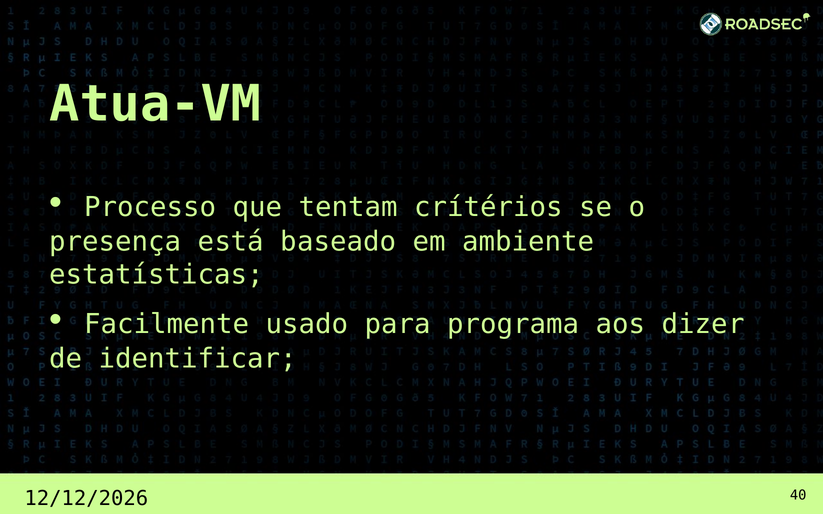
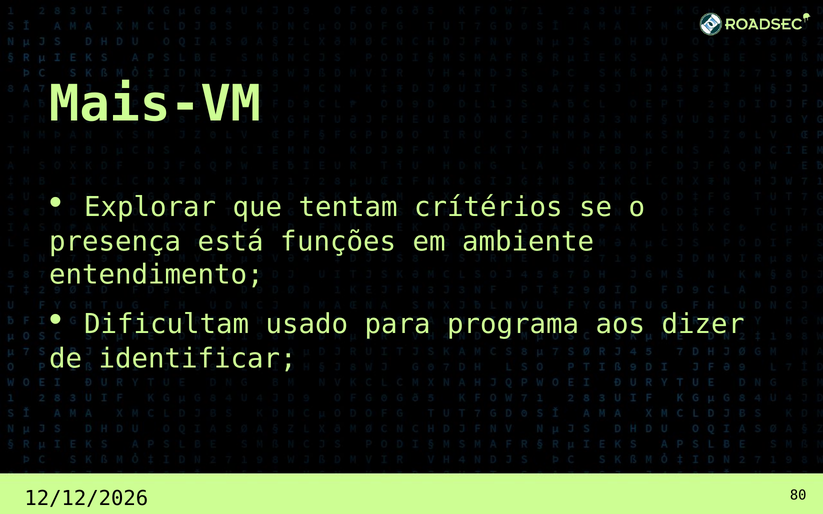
Atua-VM: Atua-VM -> Mais-VM
Processo: Processo -> Explorar
baseado: baseado -> funções
estatísticas: estatísticas -> entendimento
Facilmente: Facilmente -> Dificultam
40: 40 -> 80
